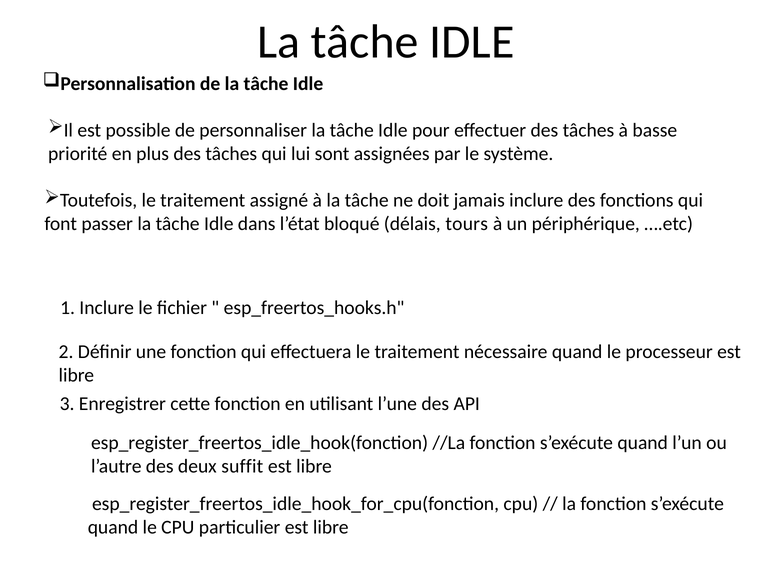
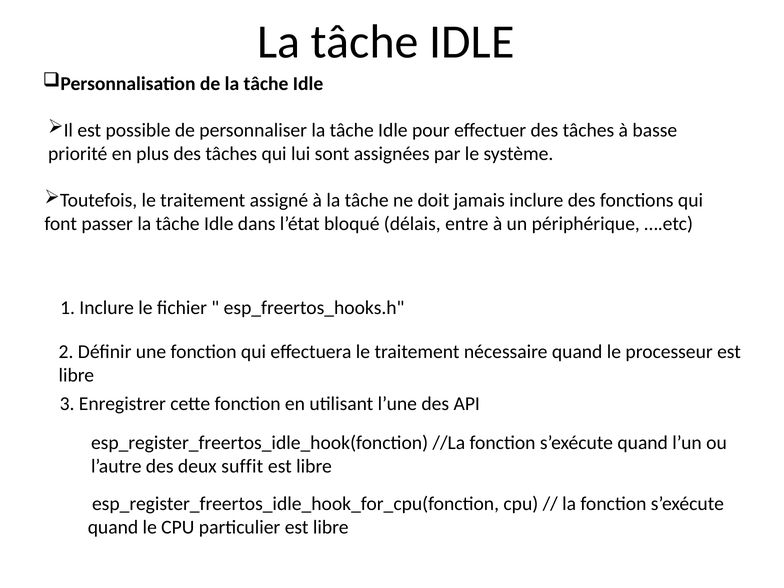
tours: tours -> entre
